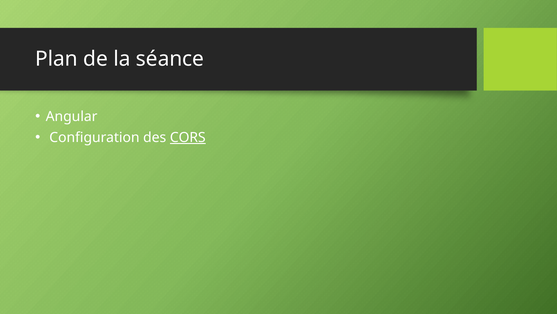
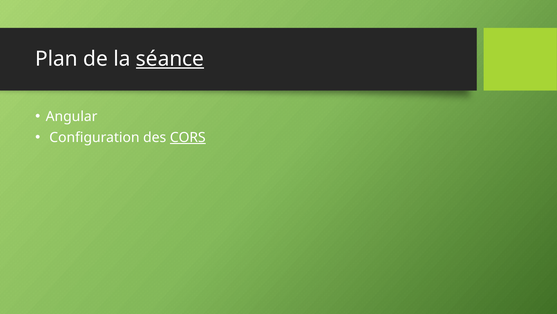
séance underline: none -> present
